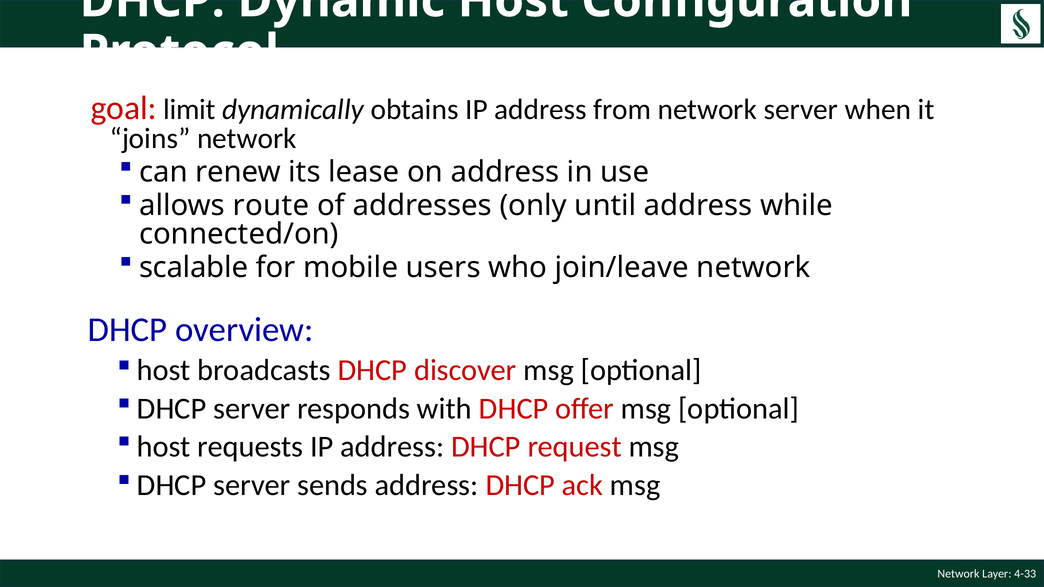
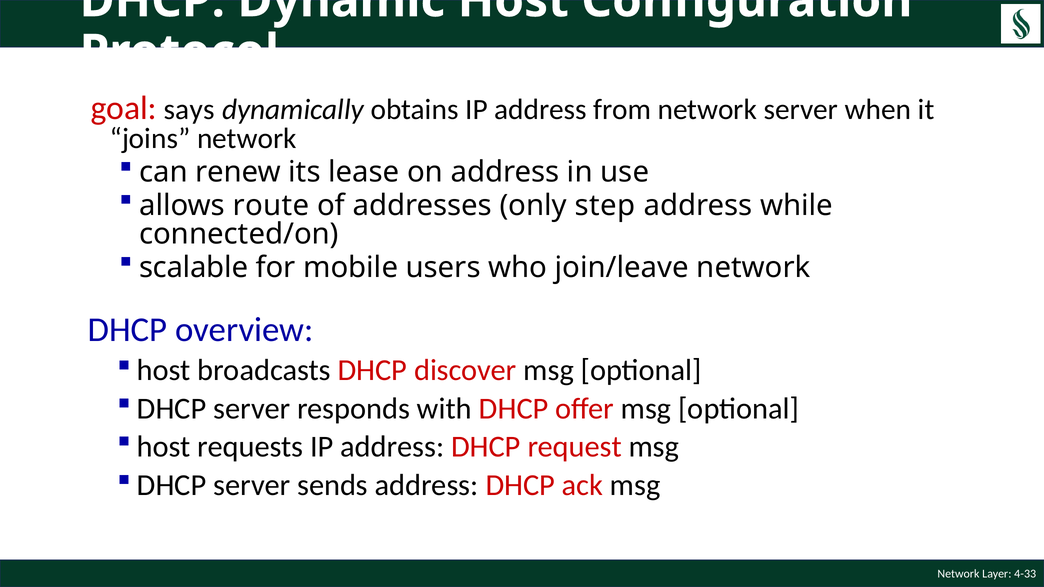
limit: limit -> says
until: until -> step
